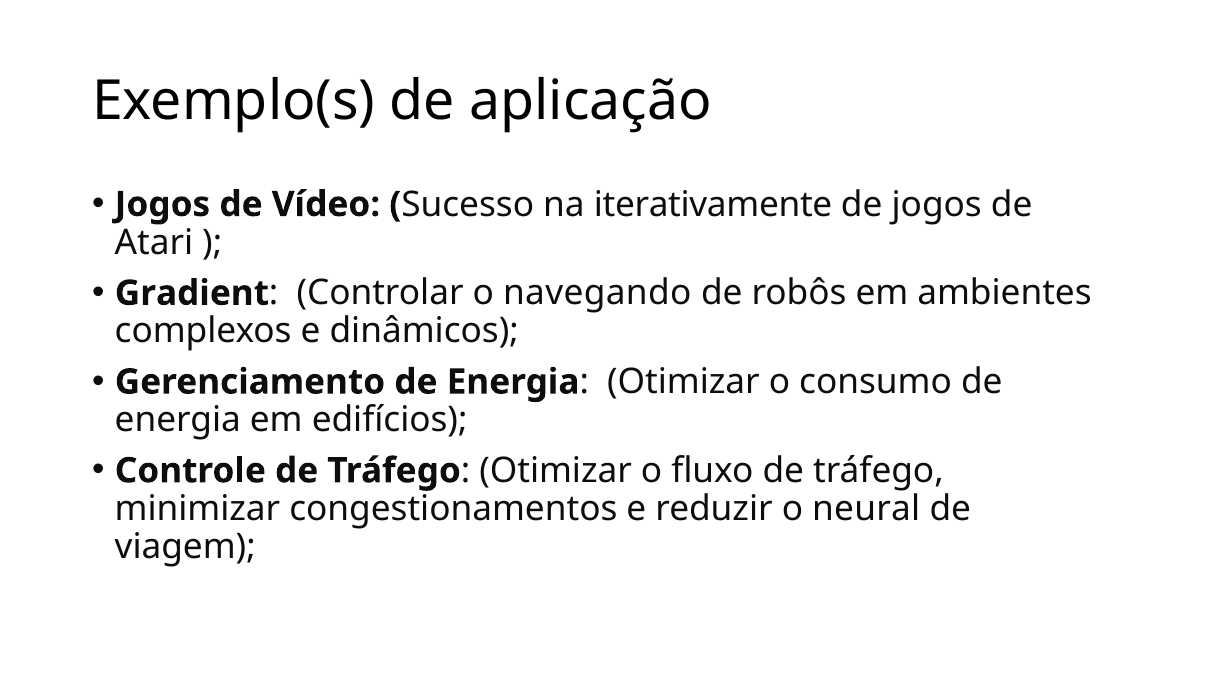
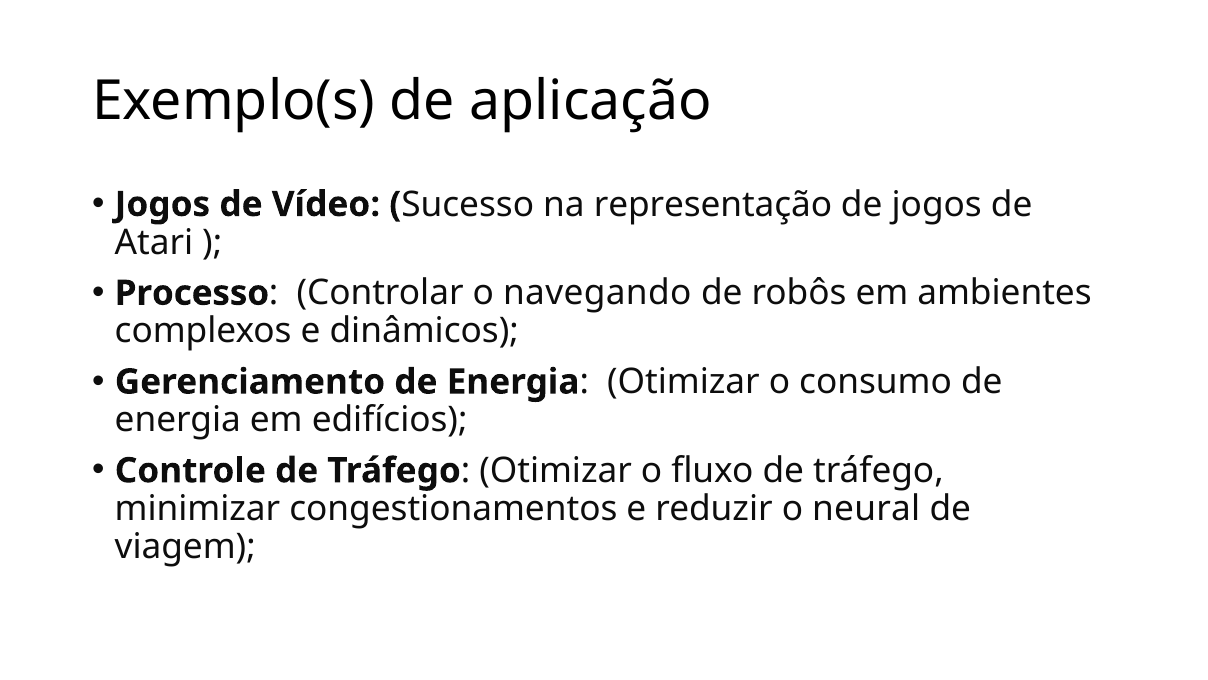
iterativamente: iterativamente -> representação
Gradient: Gradient -> Processo
